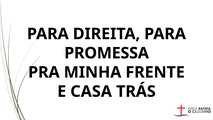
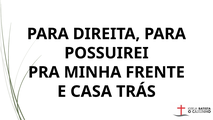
PROMESSA: PROMESSA -> POSSUIREI
